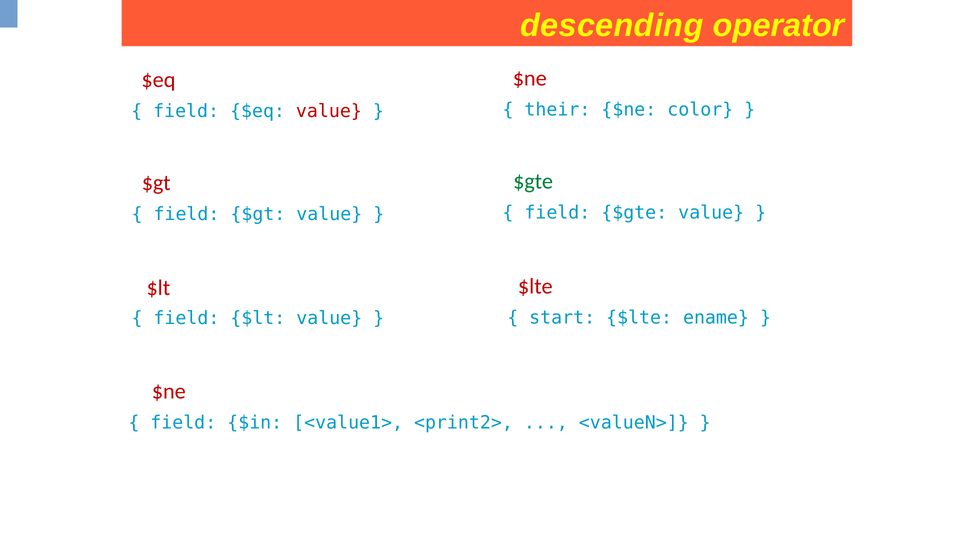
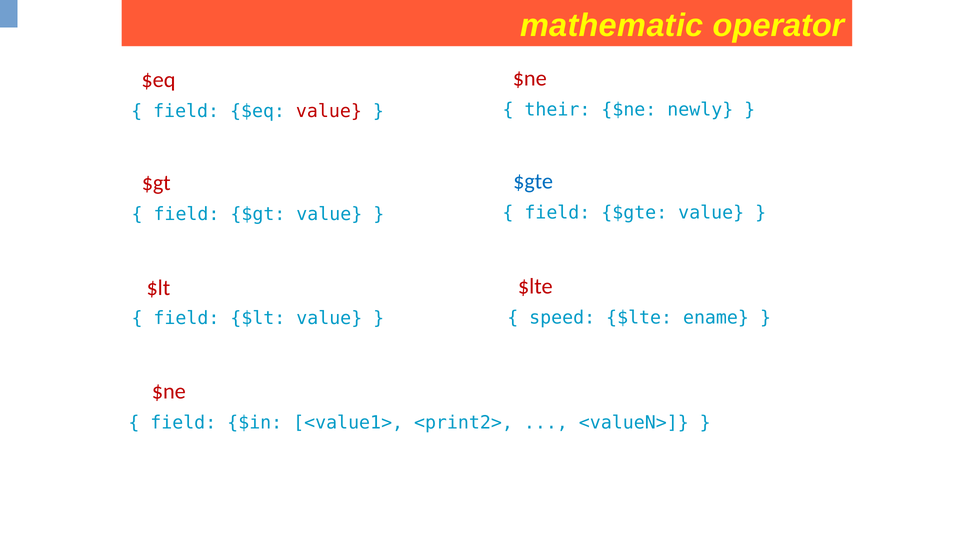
descending: descending -> mathematic
color: color -> newly
$gte at (533, 181) colour: green -> blue
start: start -> speed
